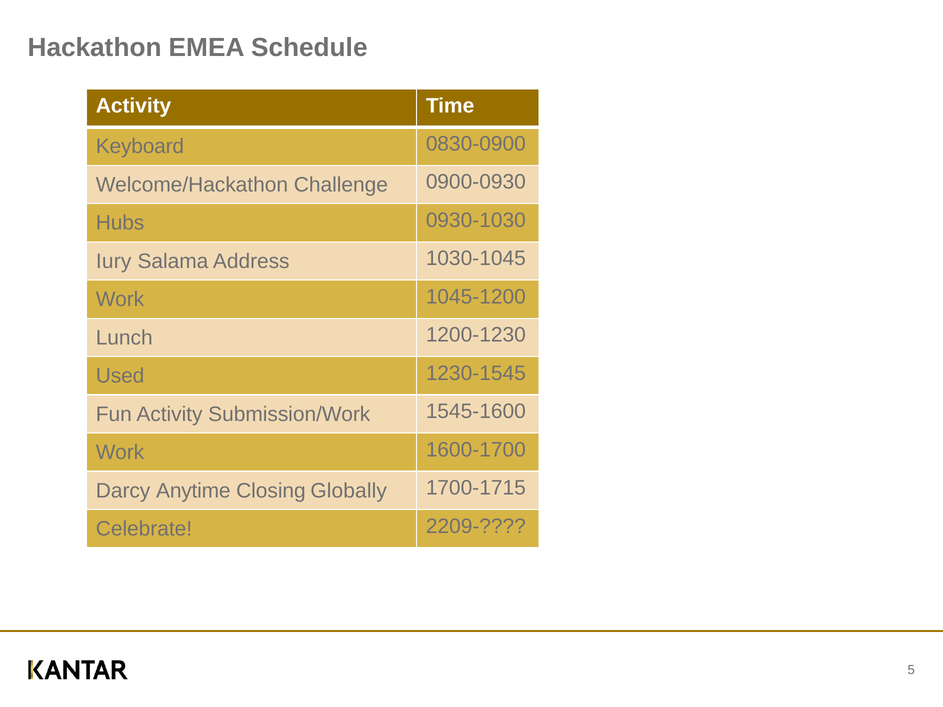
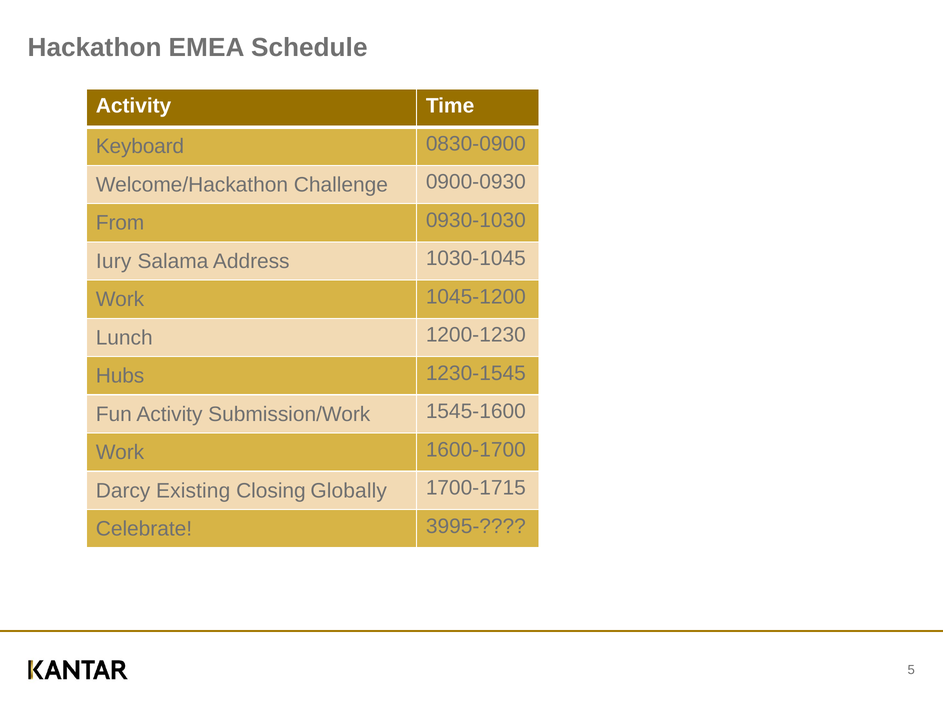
Hubs: Hubs -> From
Used: Used -> Hubs
Anytime: Anytime -> Existing
2209-: 2209- -> 3995-
